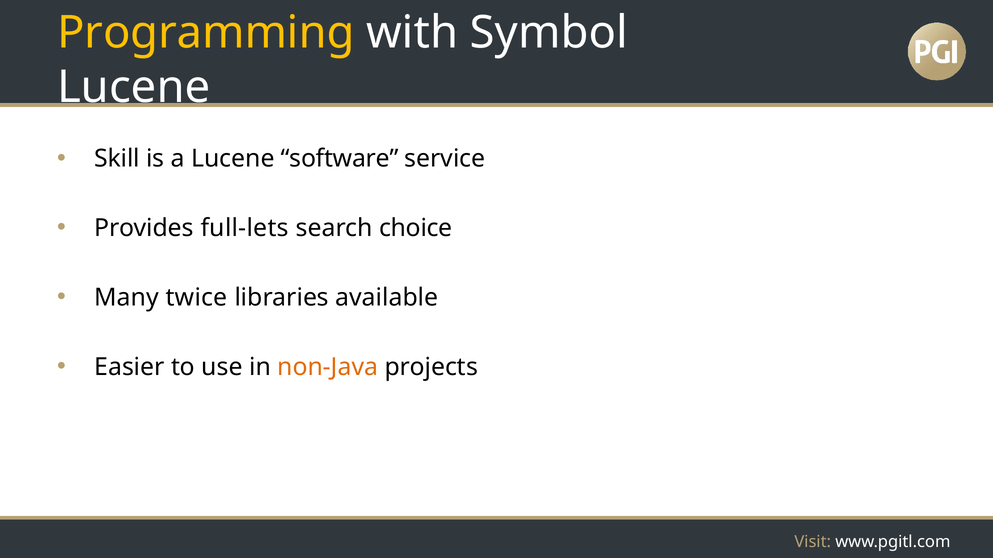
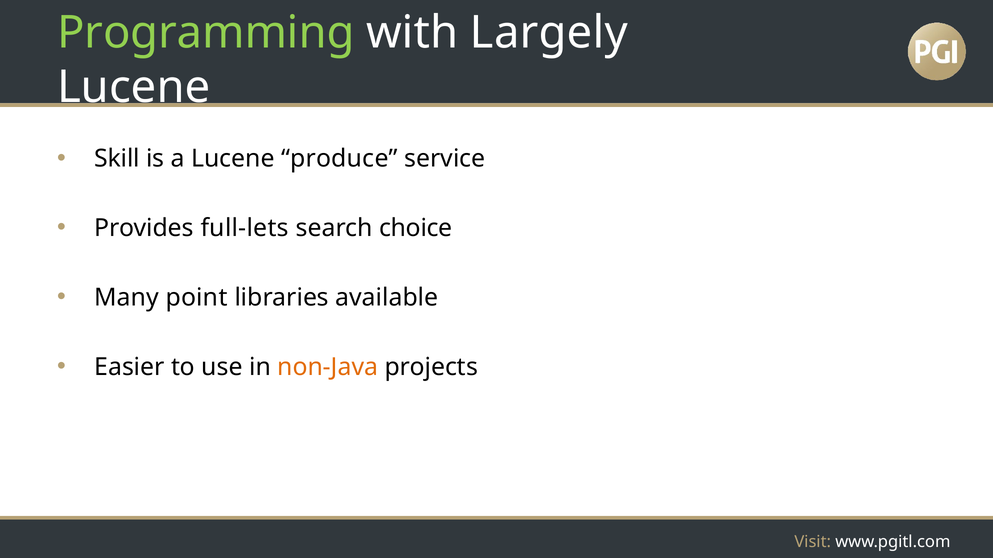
Programming colour: yellow -> light green
Symbol: Symbol -> Largely
software: software -> produce
twice: twice -> point
